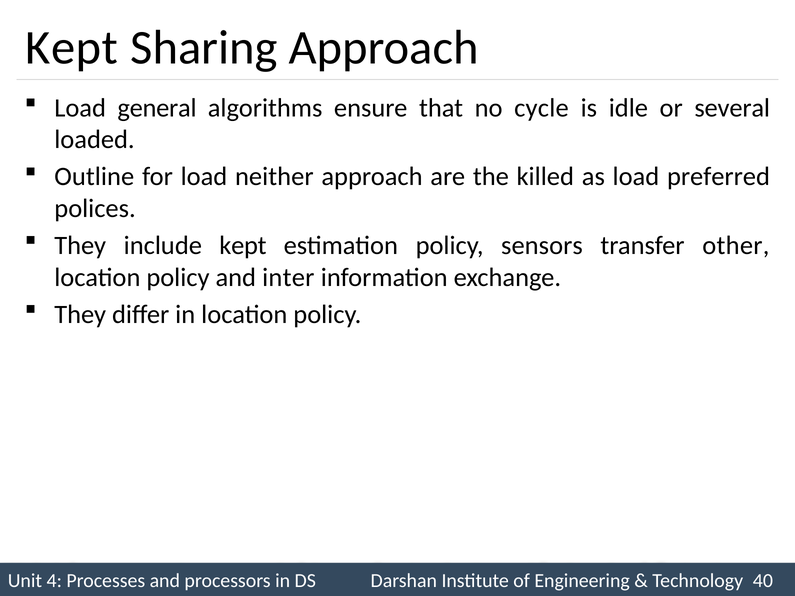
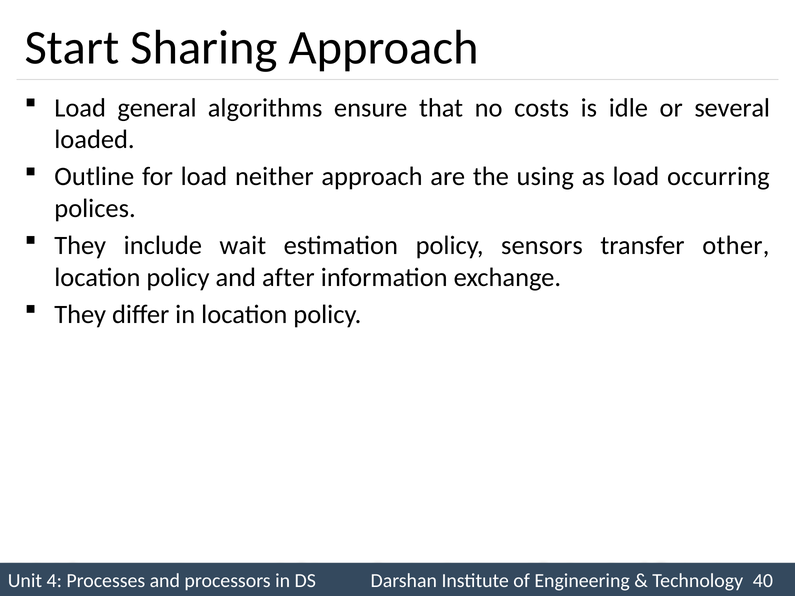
Kept at (72, 48): Kept -> Start
cycle: cycle -> costs
killed: killed -> using
preferred: preferred -> occurring
include kept: kept -> wait
inter: inter -> after
